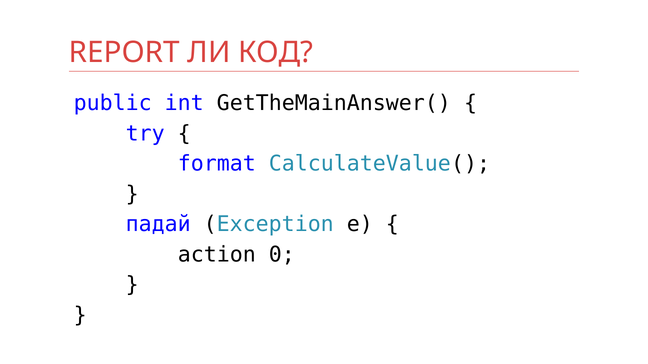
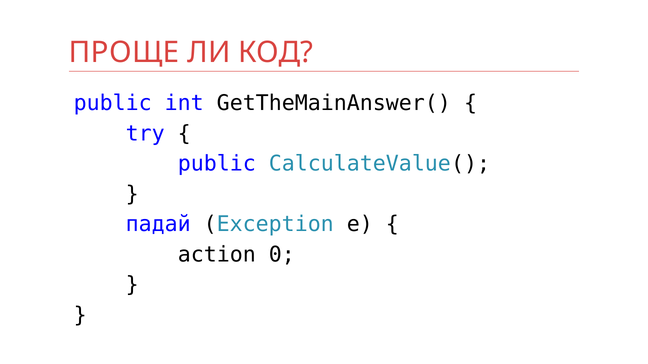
REPORT: REPORT -> ПРОЩЕ
format at (217, 164): format -> public
